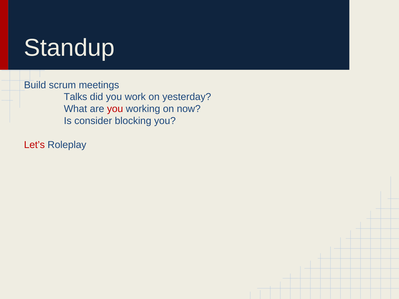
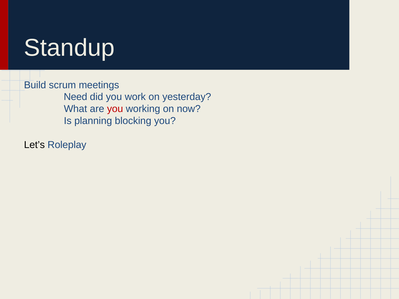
Talks: Talks -> Need
consider: consider -> planning
Let’s colour: red -> black
